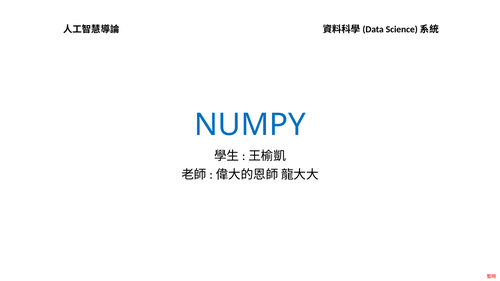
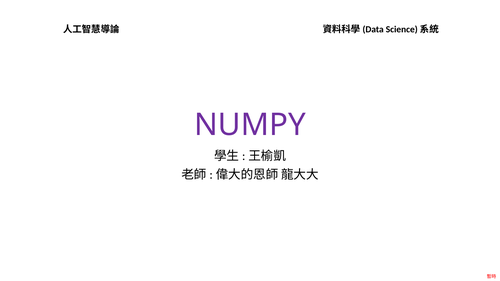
NUMPY colour: blue -> purple
